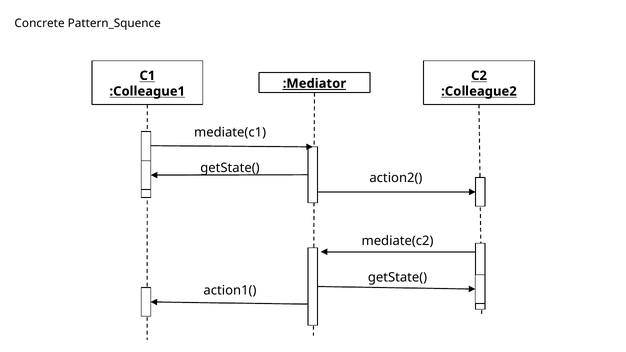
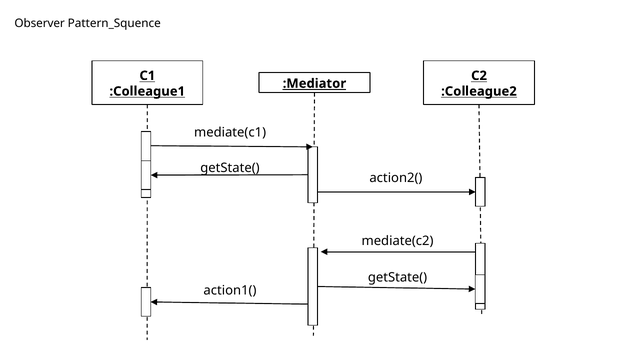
Concrete: Concrete -> Observer
